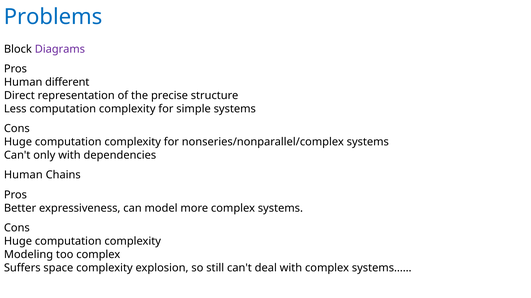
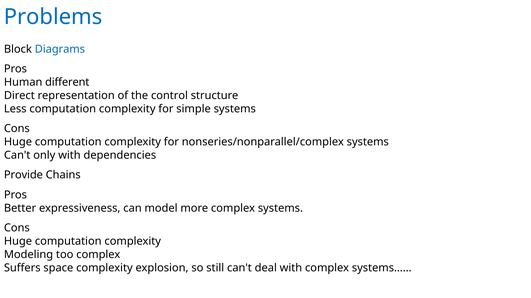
Diagrams colour: purple -> blue
precise: precise -> control
Human at (23, 175): Human -> Provide
